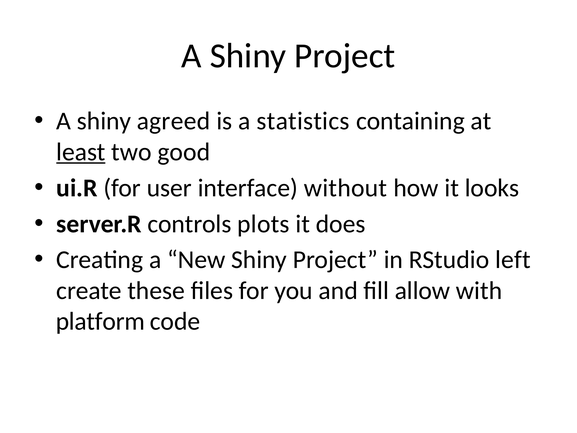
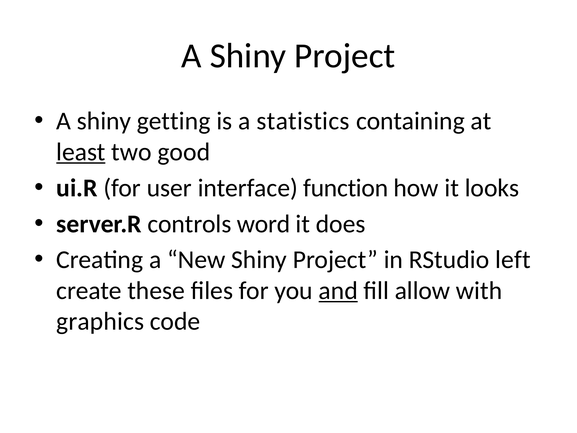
agreed: agreed -> getting
without: without -> function
plots: plots -> word
and underline: none -> present
platform: platform -> graphics
